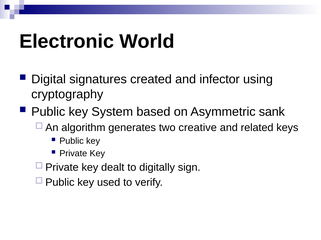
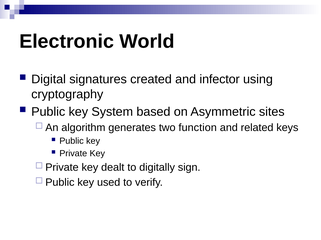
sank: sank -> sites
creative: creative -> function
